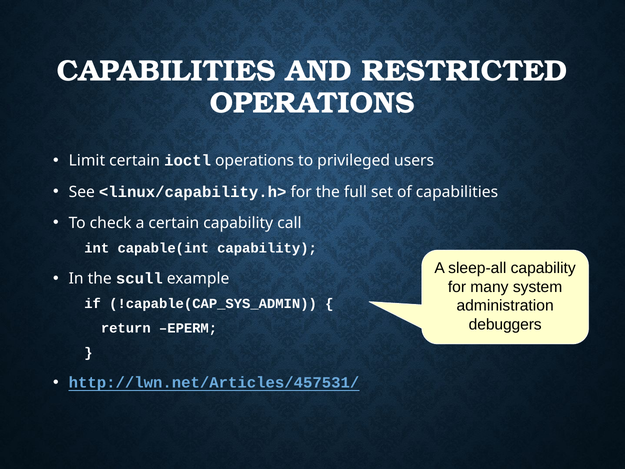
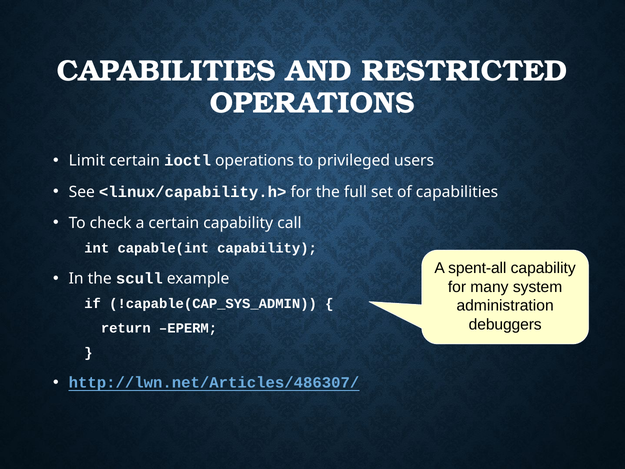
sleep-all: sleep-all -> spent-all
http://lwn.net/Articles/457531/: http://lwn.net/Articles/457531/ -> http://lwn.net/Articles/486307/
